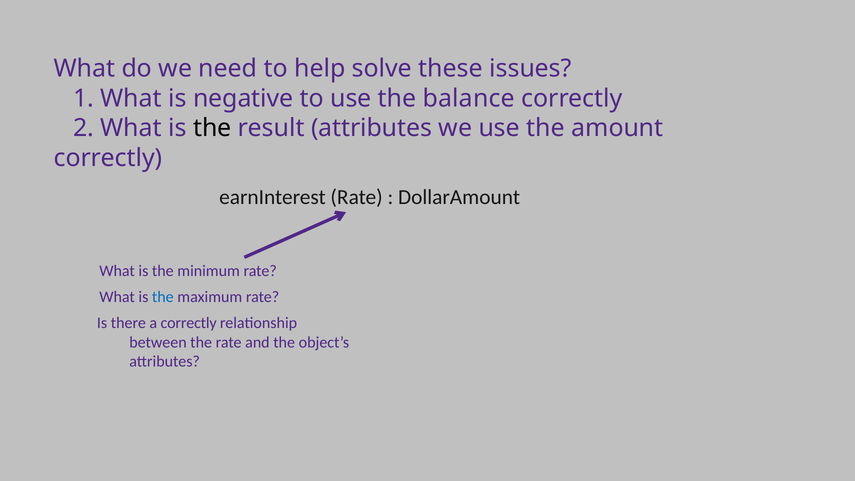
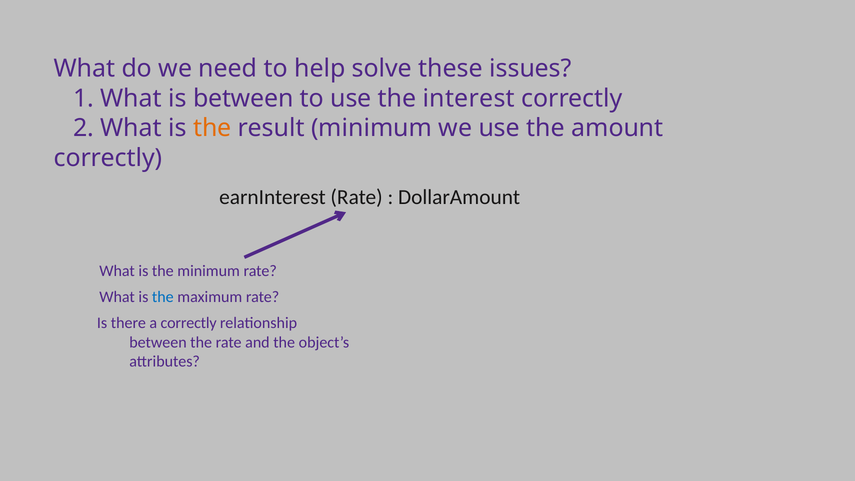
is negative: negative -> between
balance: balance -> interest
the at (212, 128) colour: black -> orange
result attributes: attributes -> minimum
